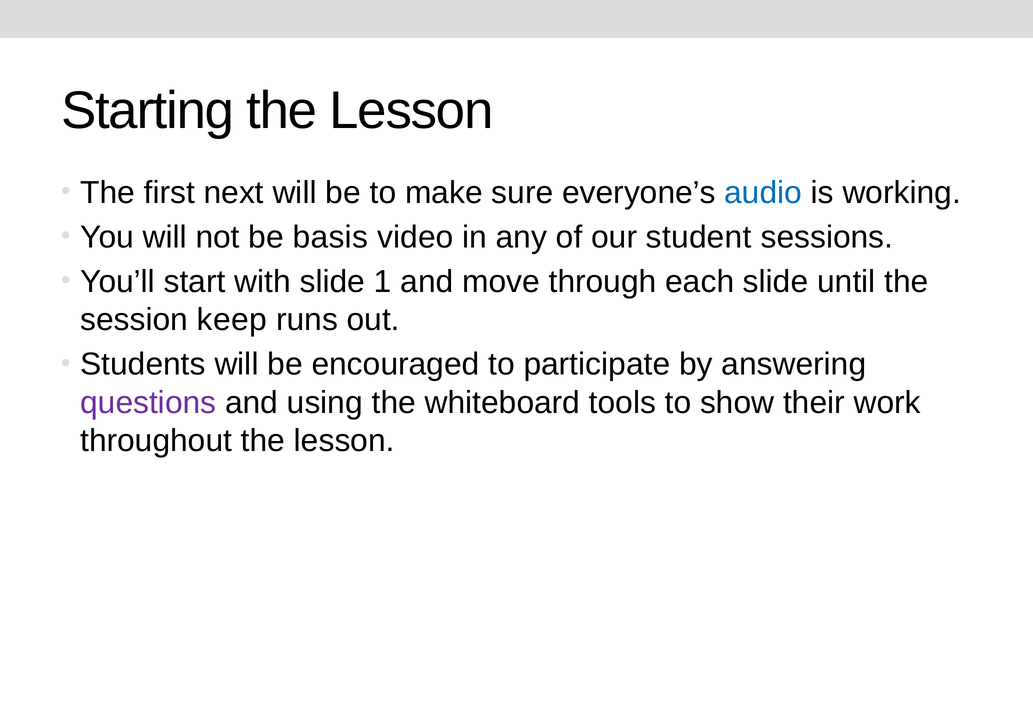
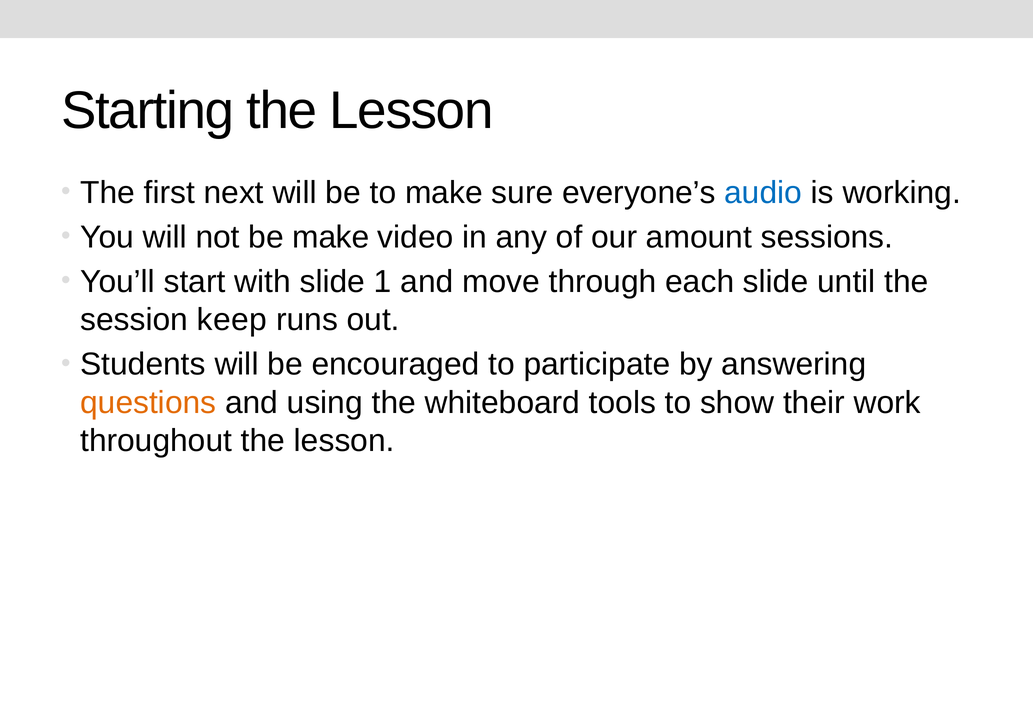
be basis: basis -> make
student: student -> amount
questions colour: purple -> orange
